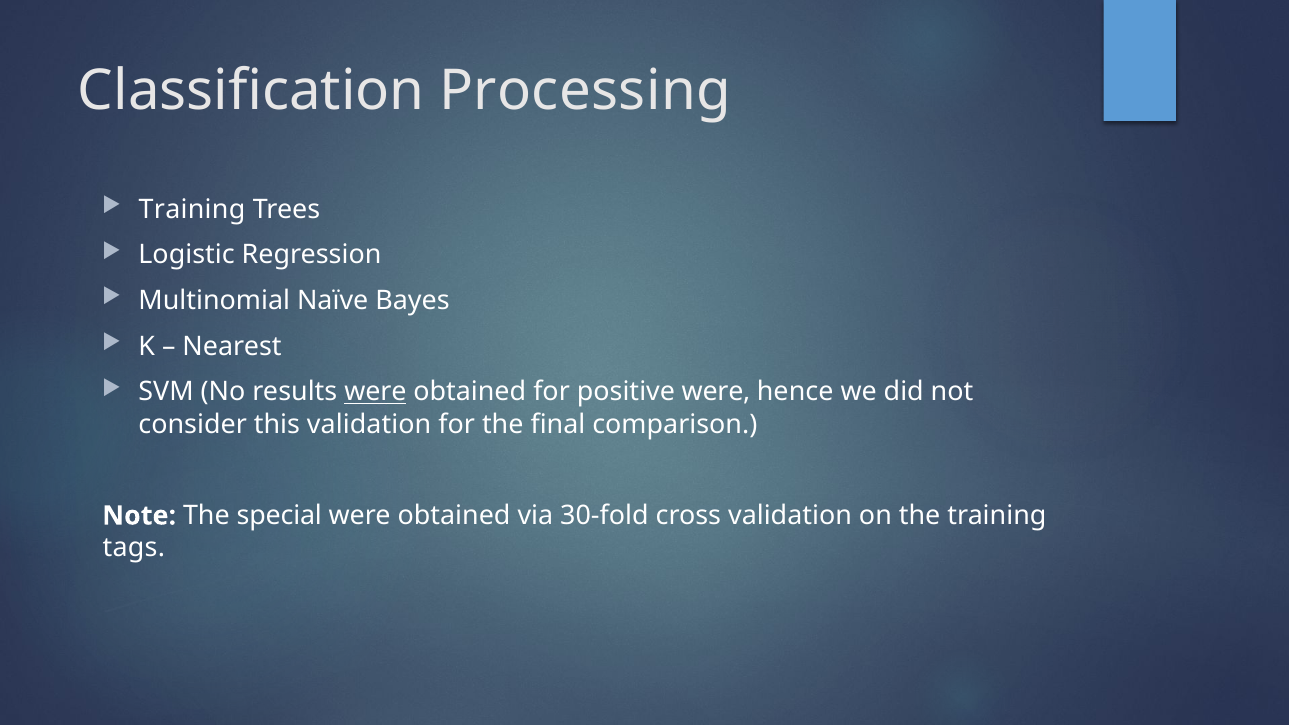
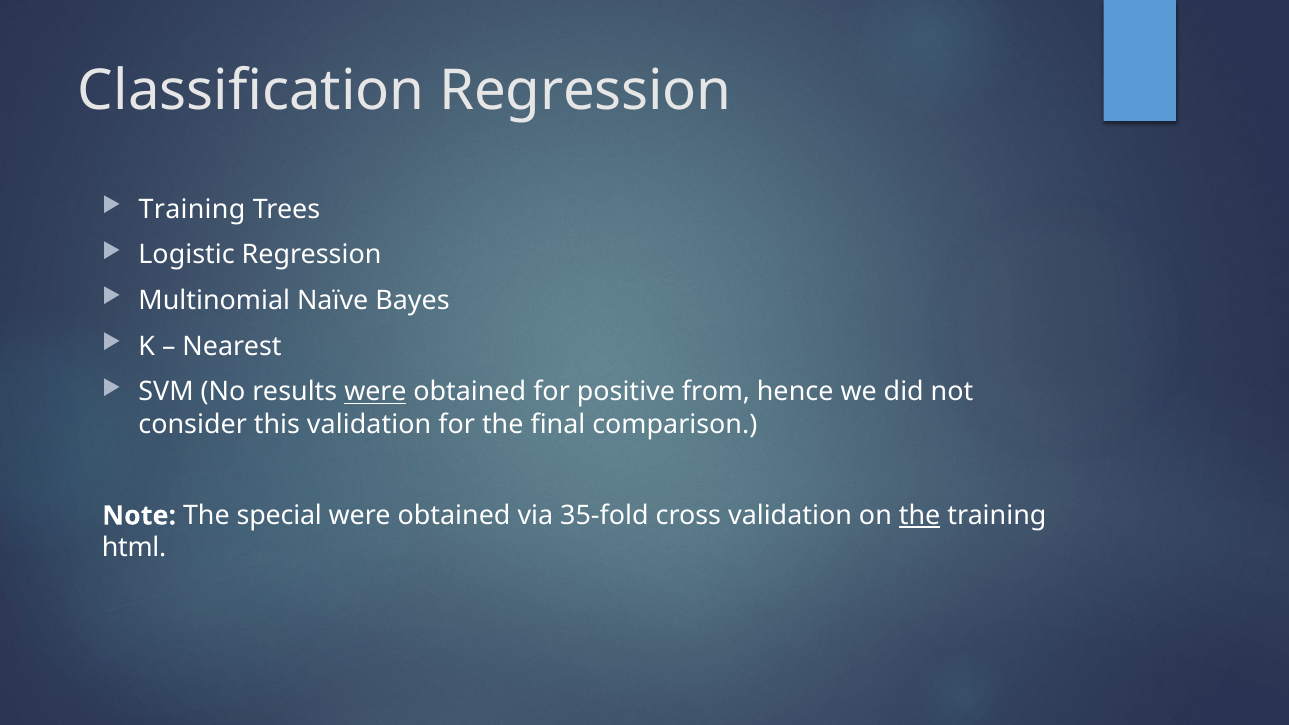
Classification Processing: Processing -> Regression
positive were: were -> from
30-fold: 30-fold -> 35-fold
the at (920, 516) underline: none -> present
tags: tags -> html
